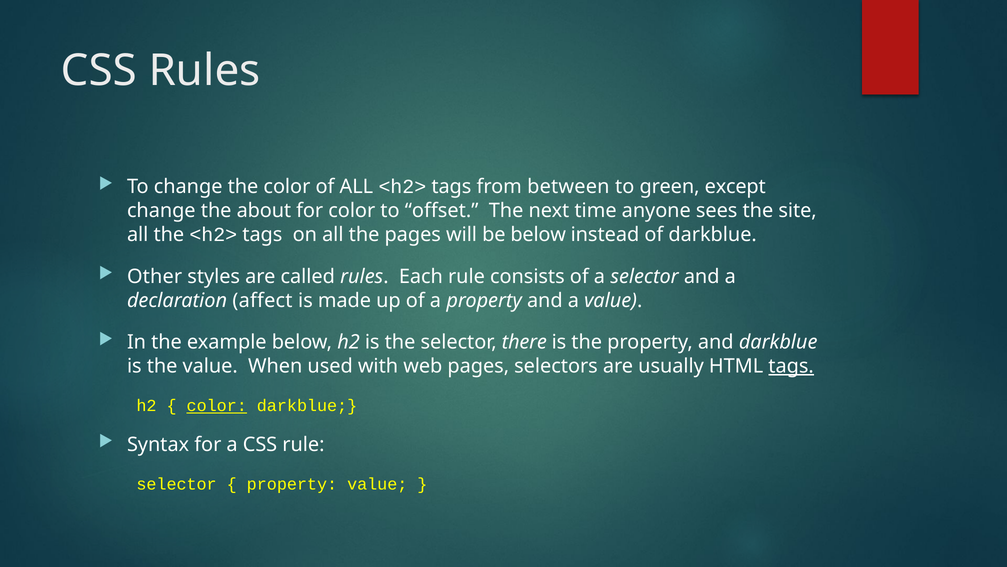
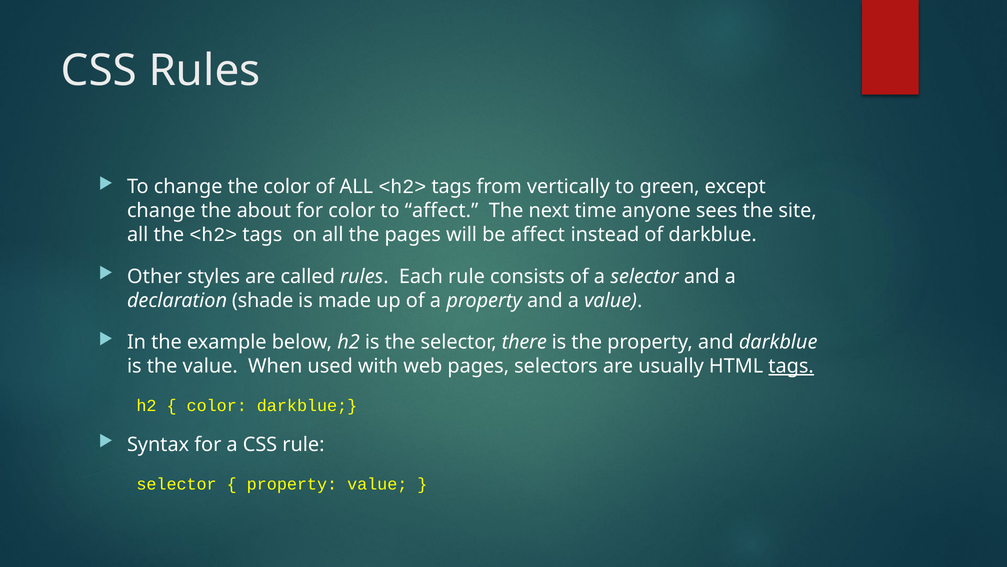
between: between -> vertically
to offset: offset -> affect
be below: below -> affect
affect: affect -> shade
color at (217, 405) underline: present -> none
